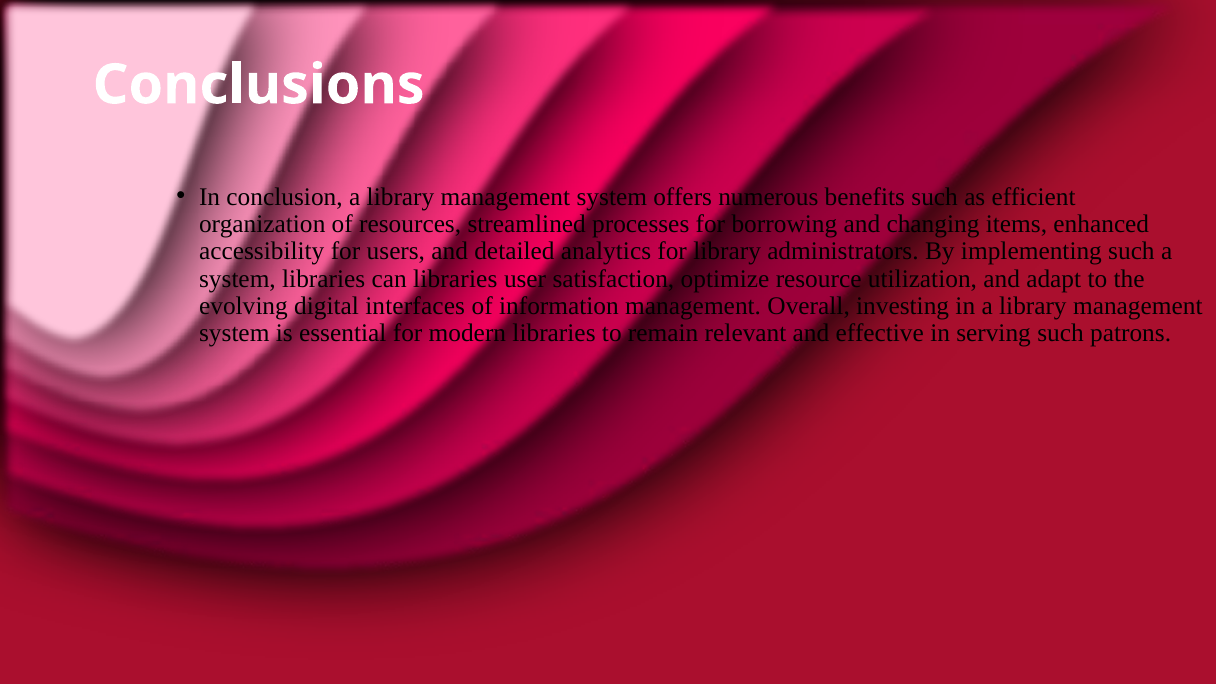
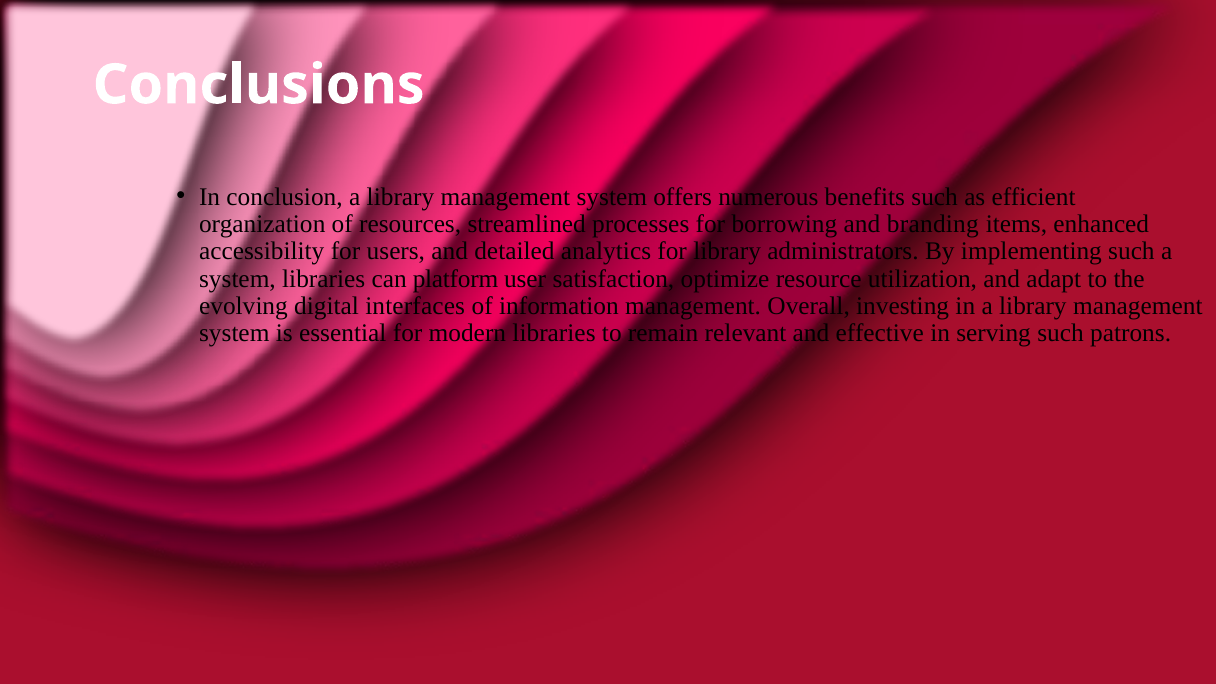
changing: changing -> branding
can libraries: libraries -> platform
